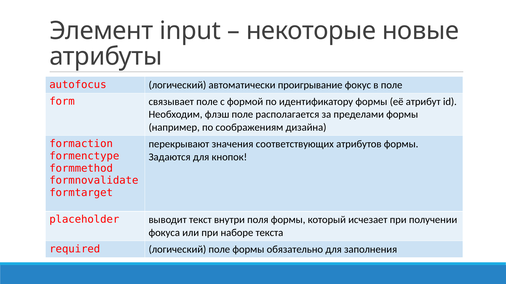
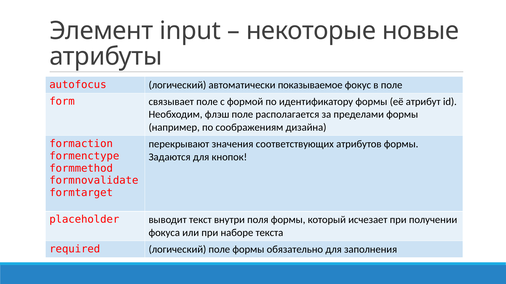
проигрывание: проигрывание -> показываемое
